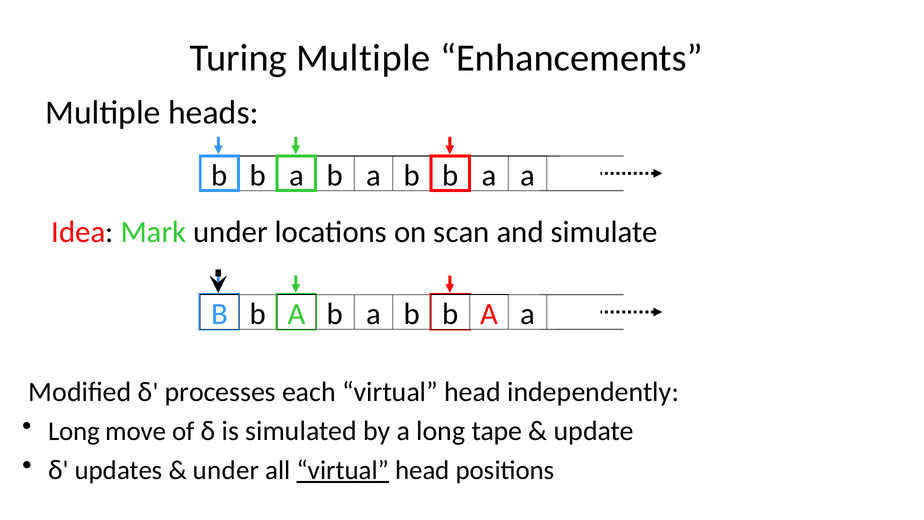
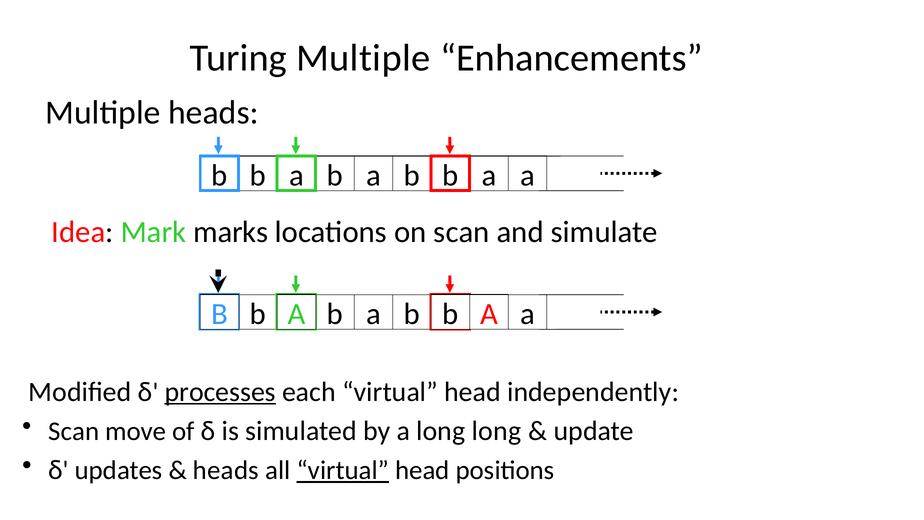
Mark under: under -> marks
processes underline: none -> present
Long at (74, 431): Long -> Scan
long tape: tape -> long
under at (226, 470): under -> heads
